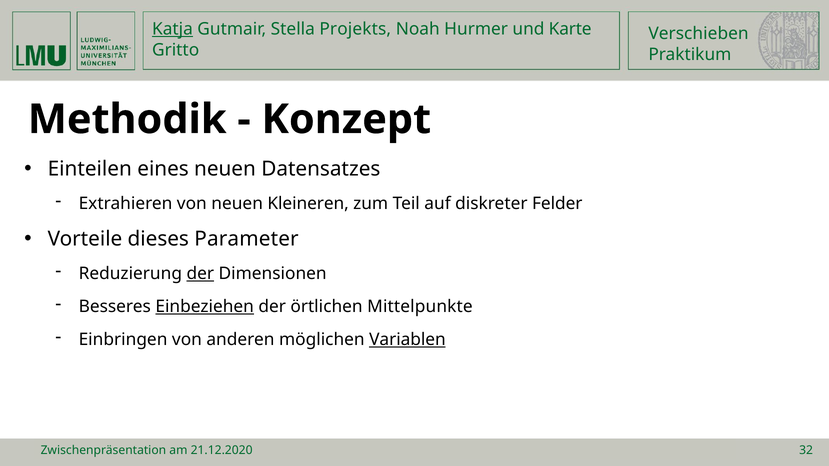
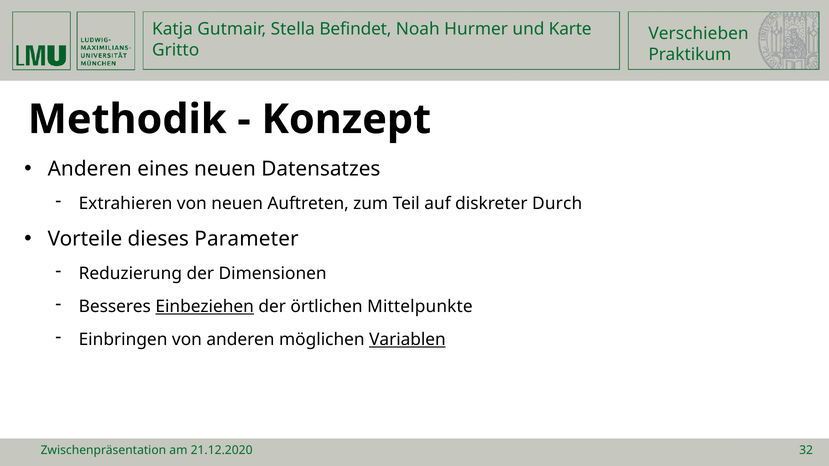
Katja underline: present -> none
Projekts: Projekts -> Befindet
Einteilen at (90, 169): Einteilen -> Anderen
Kleineren: Kleineren -> Auftreten
Felder: Felder -> Durch
der at (200, 274) underline: present -> none
